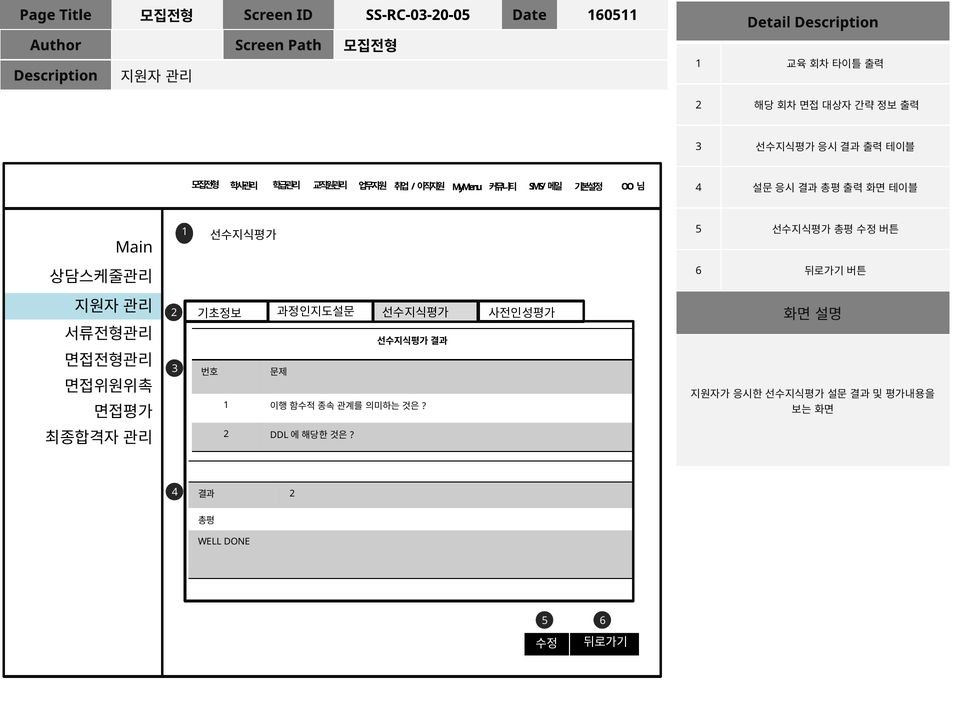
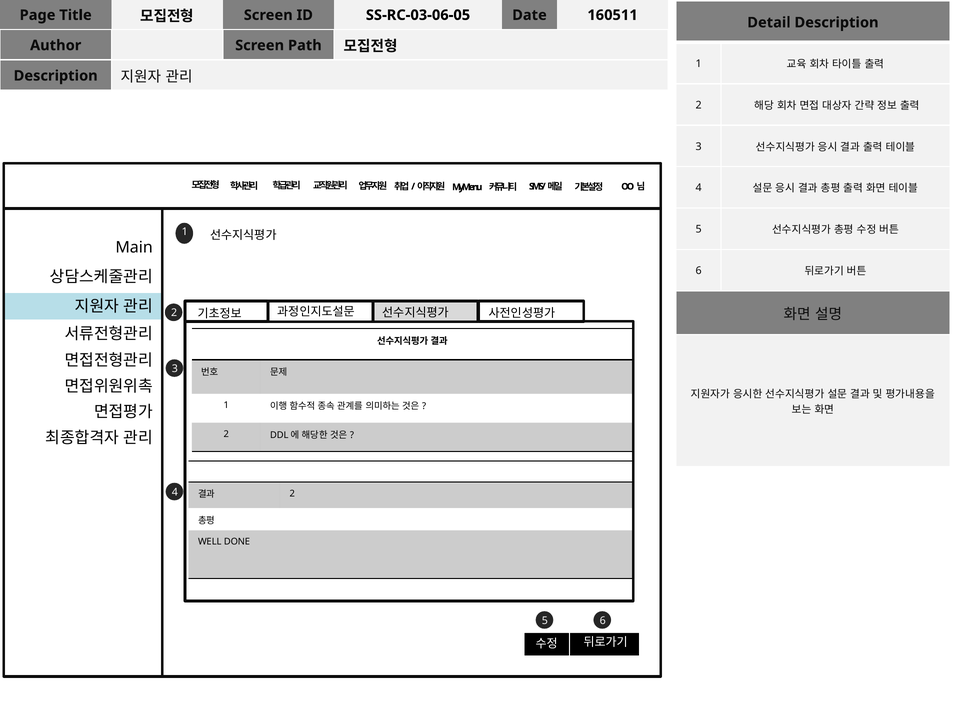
SS-RC-03-20-05: SS-RC-03-20-05 -> SS-RC-03-06-05
